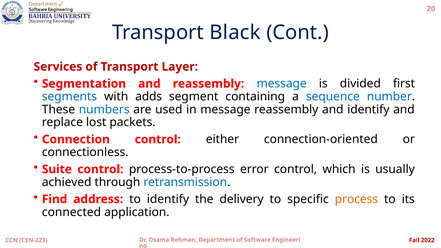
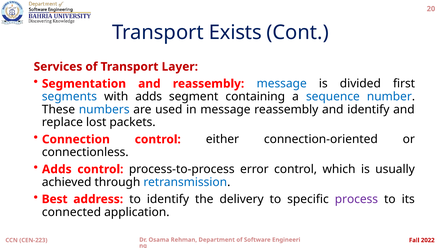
Black: Black -> Exists
Suite at (57, 169): Suite -> Adds
Find: Find -> Best
process colour: orange -> purple
